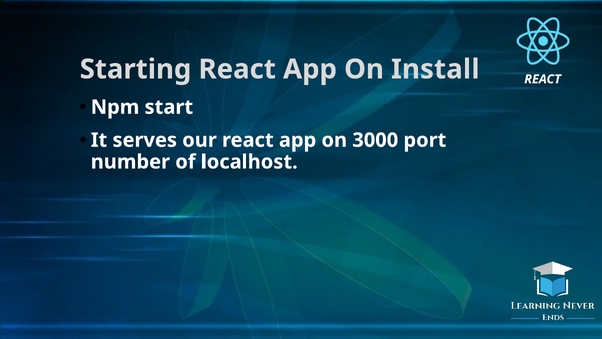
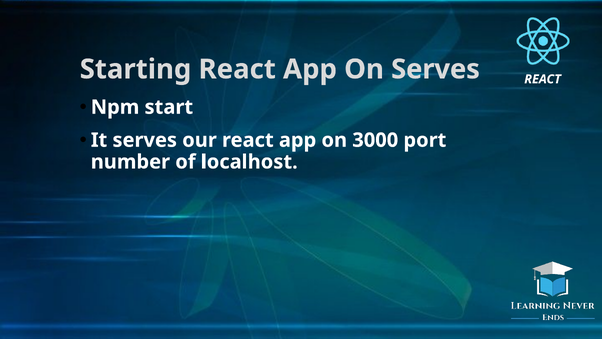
On Install: Install -> Serves
